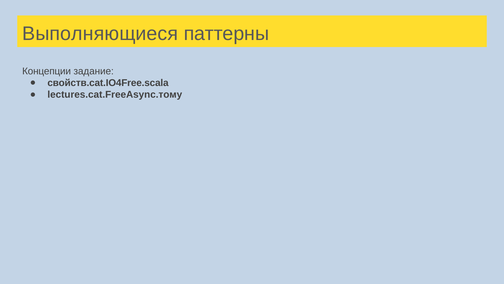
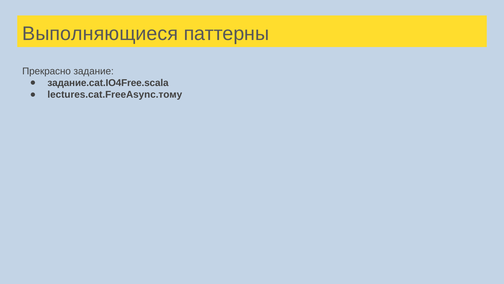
Концепции: Концепции -> Прекрасно
свойств.cat.IO4Free.scala: свойств.cat.IO4Free.scala -> задание.cat.IO4Free.scala
